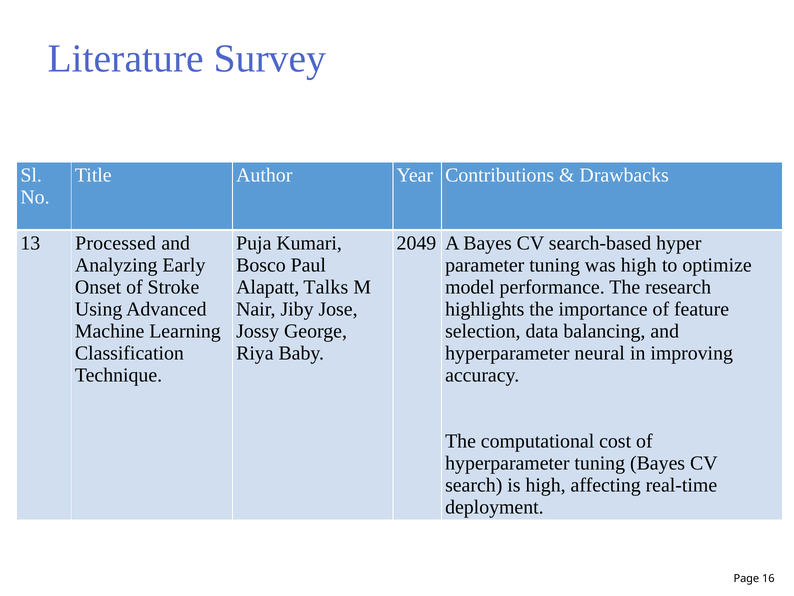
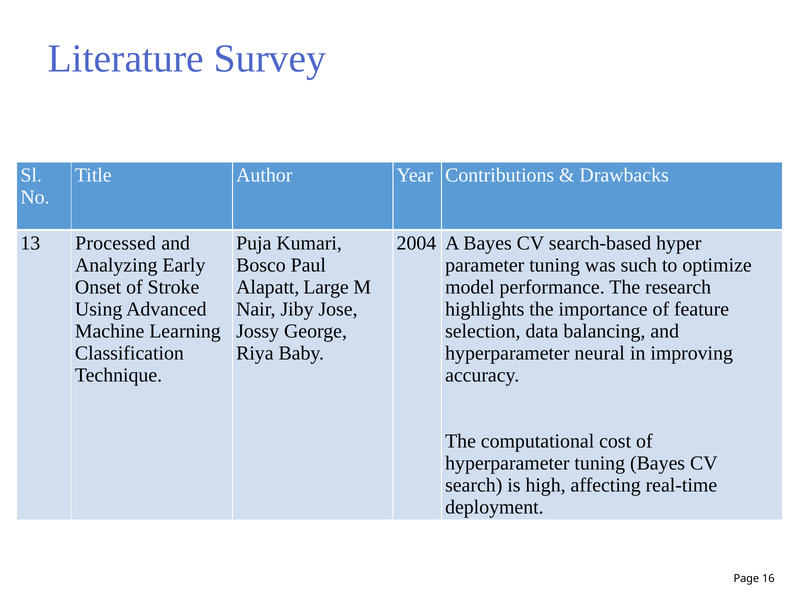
2049: 2049 -> 2004
was high: high -> such
Talks: Talks -> Large
